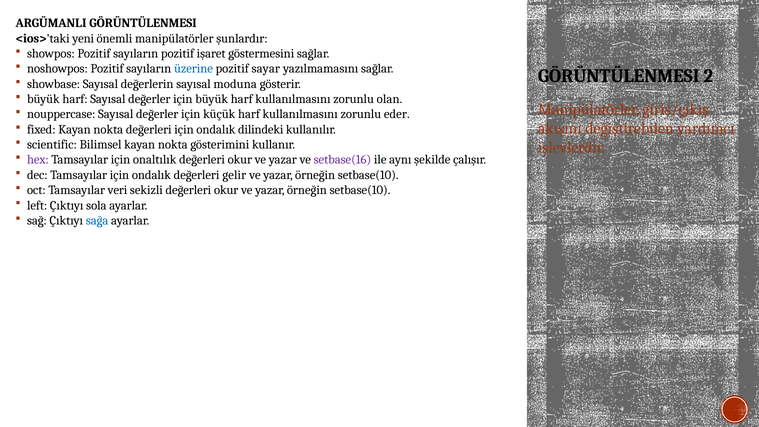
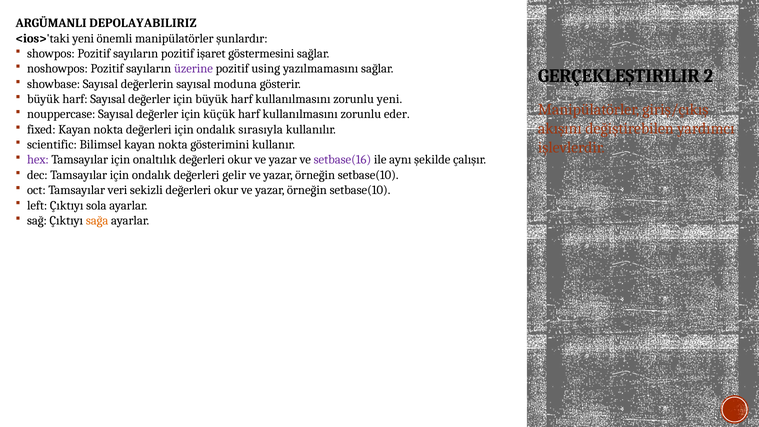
ARGÜMANLI GÖRÜNTÜLENMESI: GÖRÜNTÜLENMESI -> DEPOLAYABILIRIZ
üzerine colour: blue -> purple
sayar: sayar -> using
GÖRÜNTÜLENMESI at (619, 76): GÖRÜNTÜLENMESI -> GERÇEKLEŞTIRILIR
zorunlu olan: olan -> yeni
dilindeki: dilindeki -> sırasıyla
sağa colour: blue -> orange
